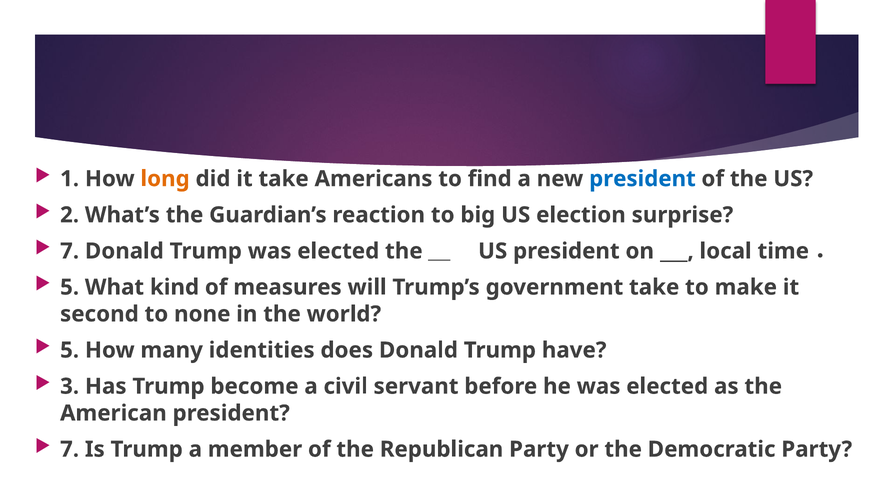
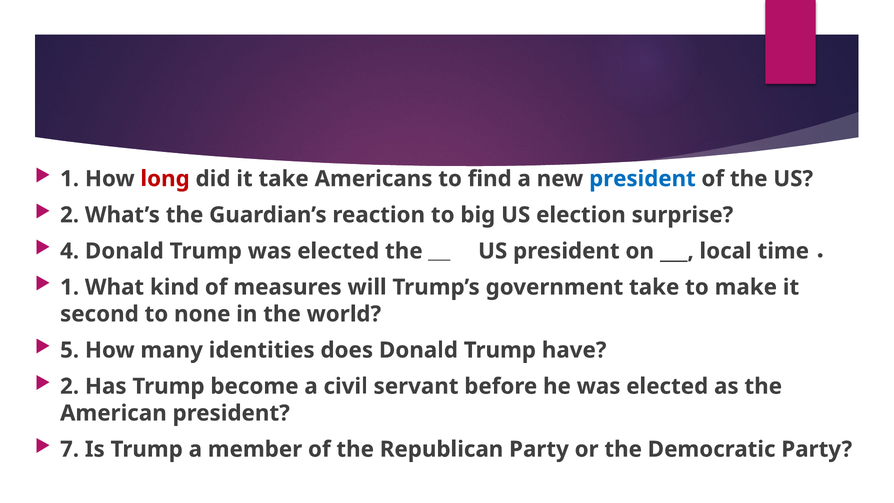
long colour: orange -> red
7 at (70, 251): 7 -> 4
5 at (70, 287): 5 -> 1
3 at (70, 386): 3 -> 2
